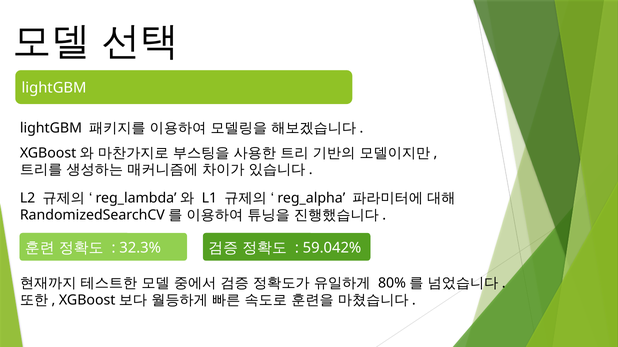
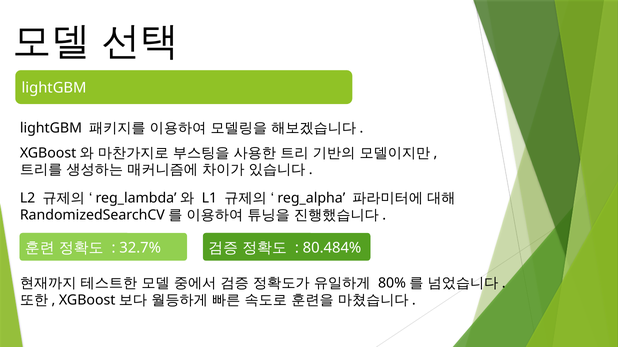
32.3%: 32.3% -> 32.7%
59.042%: 59.042% -> 80.484%
